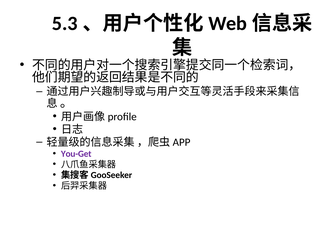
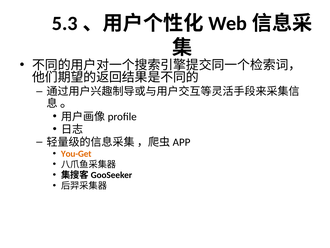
You-Get colour: purple -> orange
